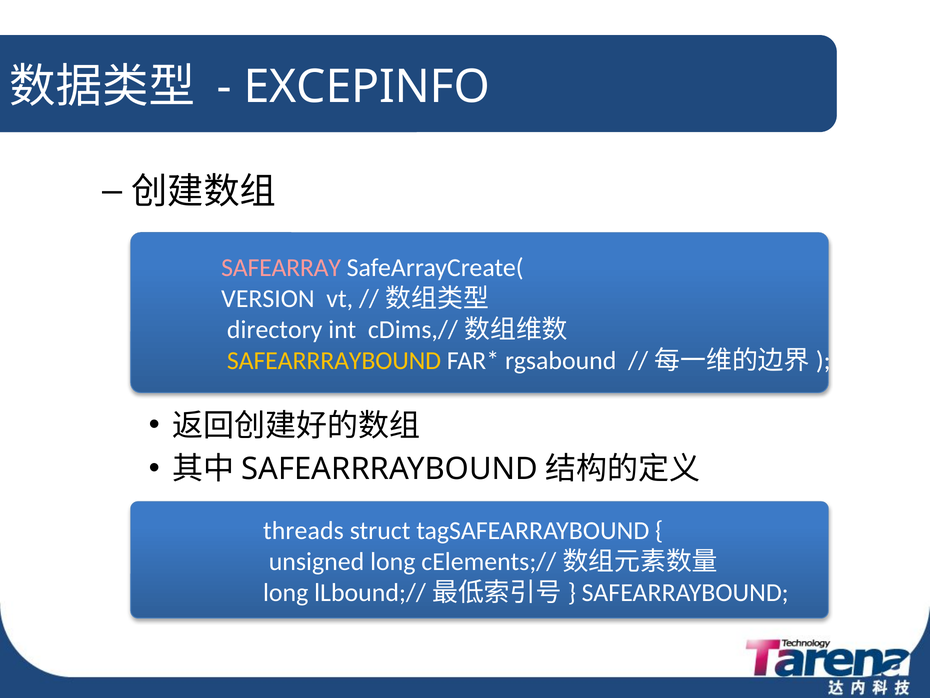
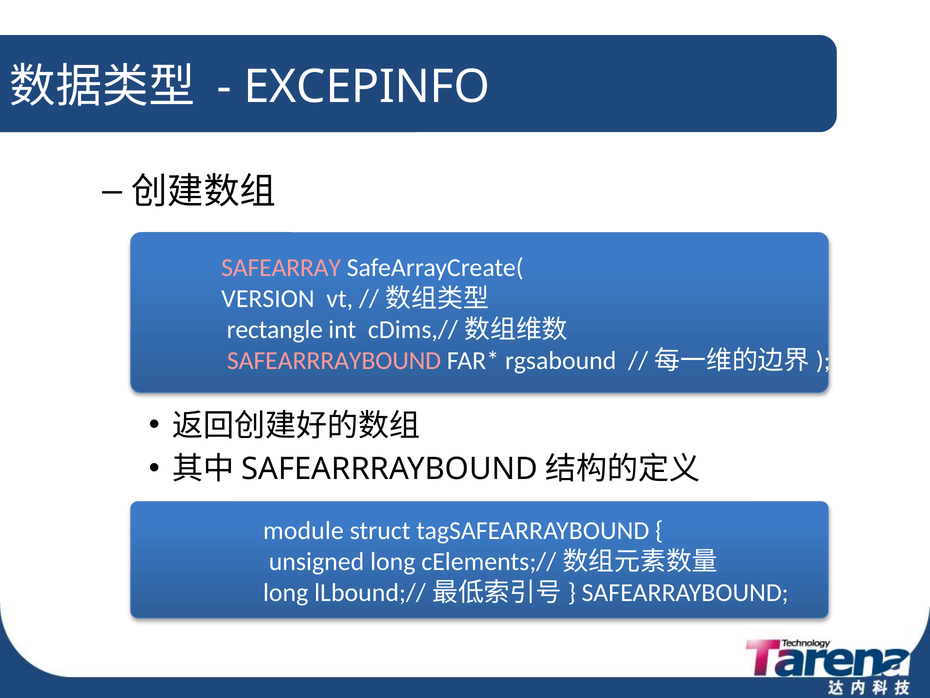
directory: directory -> rectangle
SAFEARRRAYBOUND at (334, 361) colour: yellow -> pink
threads: threads -> module
